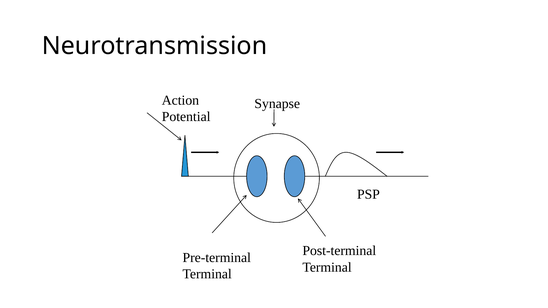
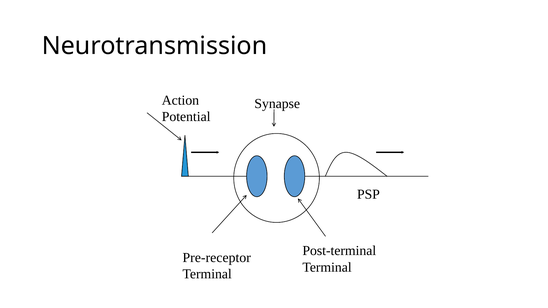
Pre-terminal: Pre-terminal -> Pre-receptor
